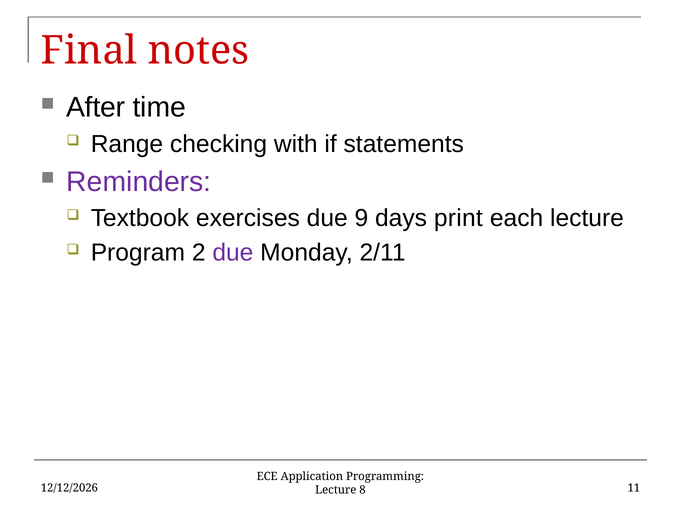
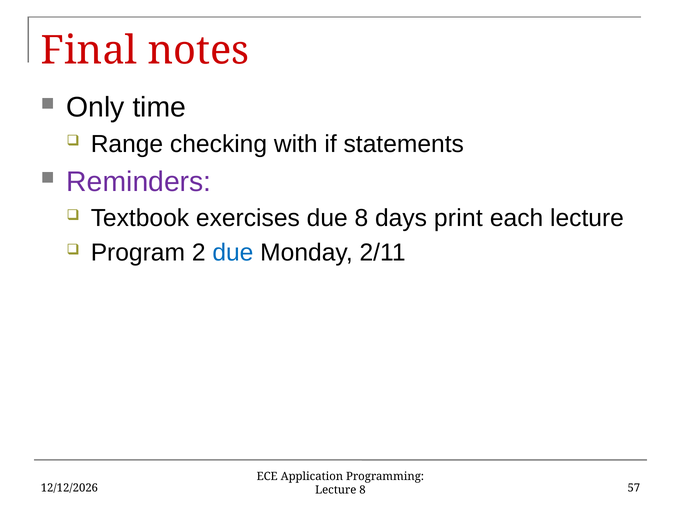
After: After -> Only
due 9: 9 -> 8
due at (233, 253) colour: purple -> blue
11: 11 -> 57
